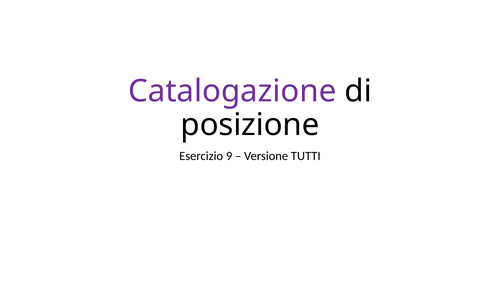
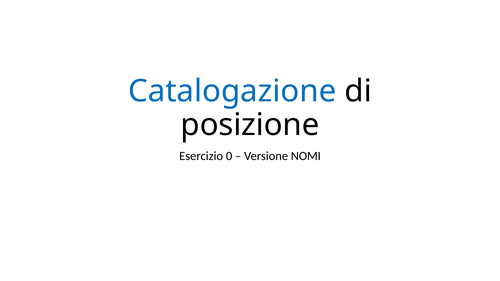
Catalogazione colour: purple -> blue
9: 9 -> 0
TUTTI: TUTTI -> NOMI
